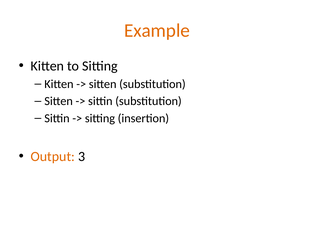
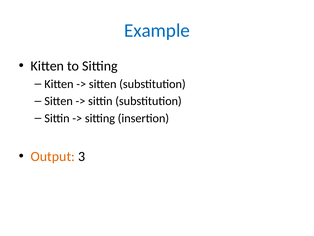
Example colour: orange -> blue
